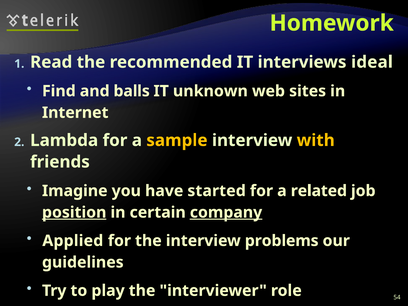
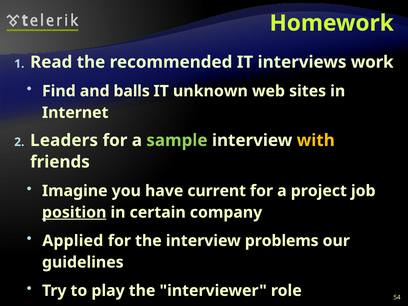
ideal: ideal -> work
Lambda: Lambda -> Leaders
sample colour: yellow -> light green
started: started -> current
related: related -> project
company underline: present -> none
